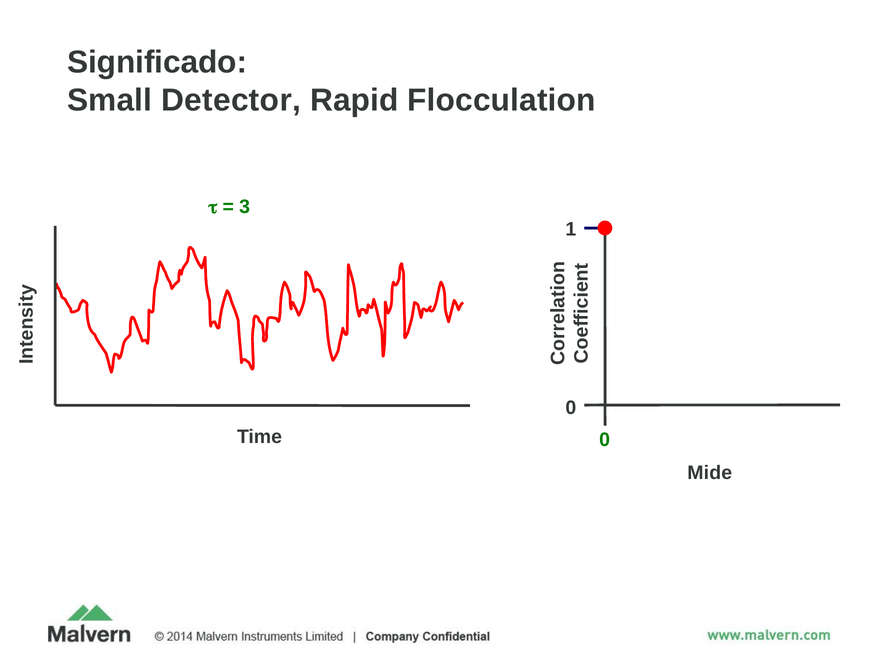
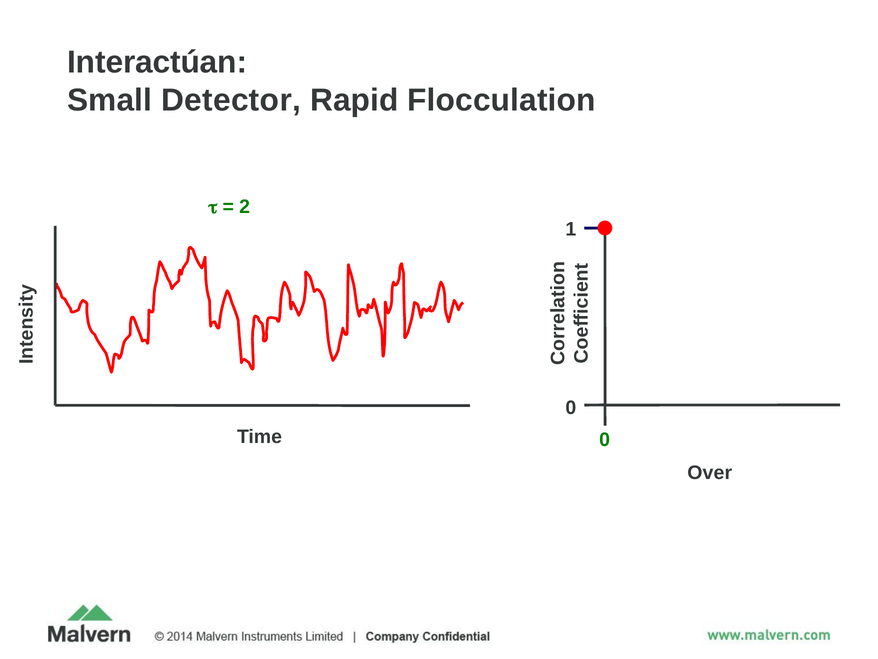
Significado: Significado -> Interactúan
3: 3 -> 2
Mide: Mide -> Over
